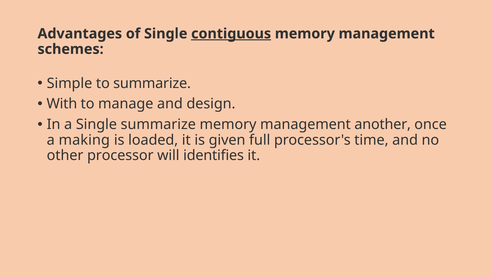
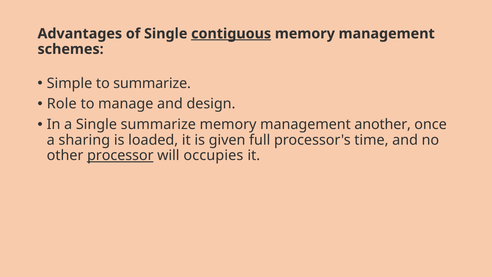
With: With -> Role
making: making -> sharing
processor underline: none -> present
identifies: identifies -> occupies
